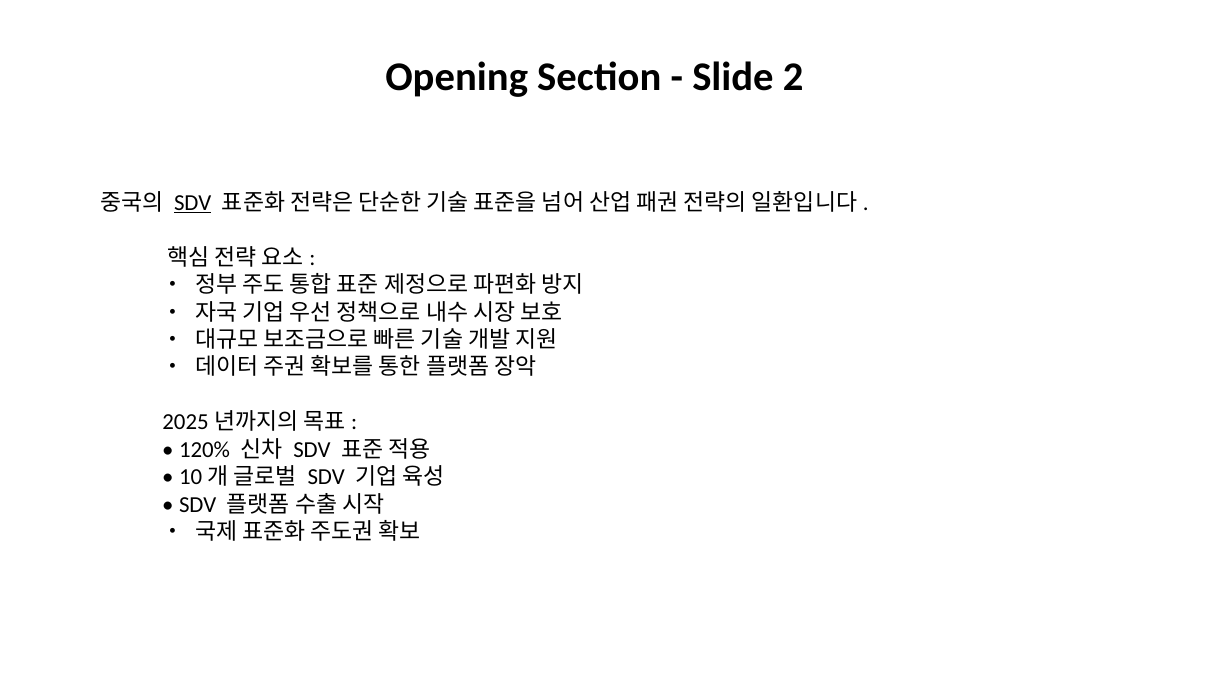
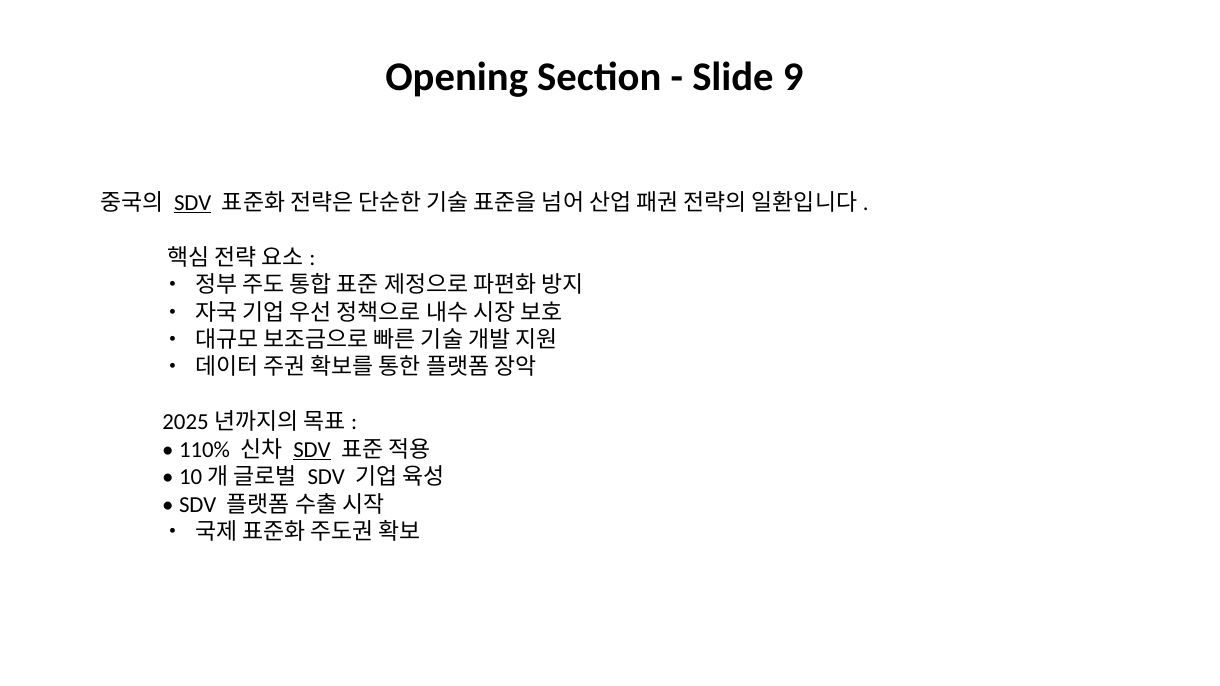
2: 2 -> 9
120%: 120% -> 110%
SDV at (312, 450) underline: none -> present
